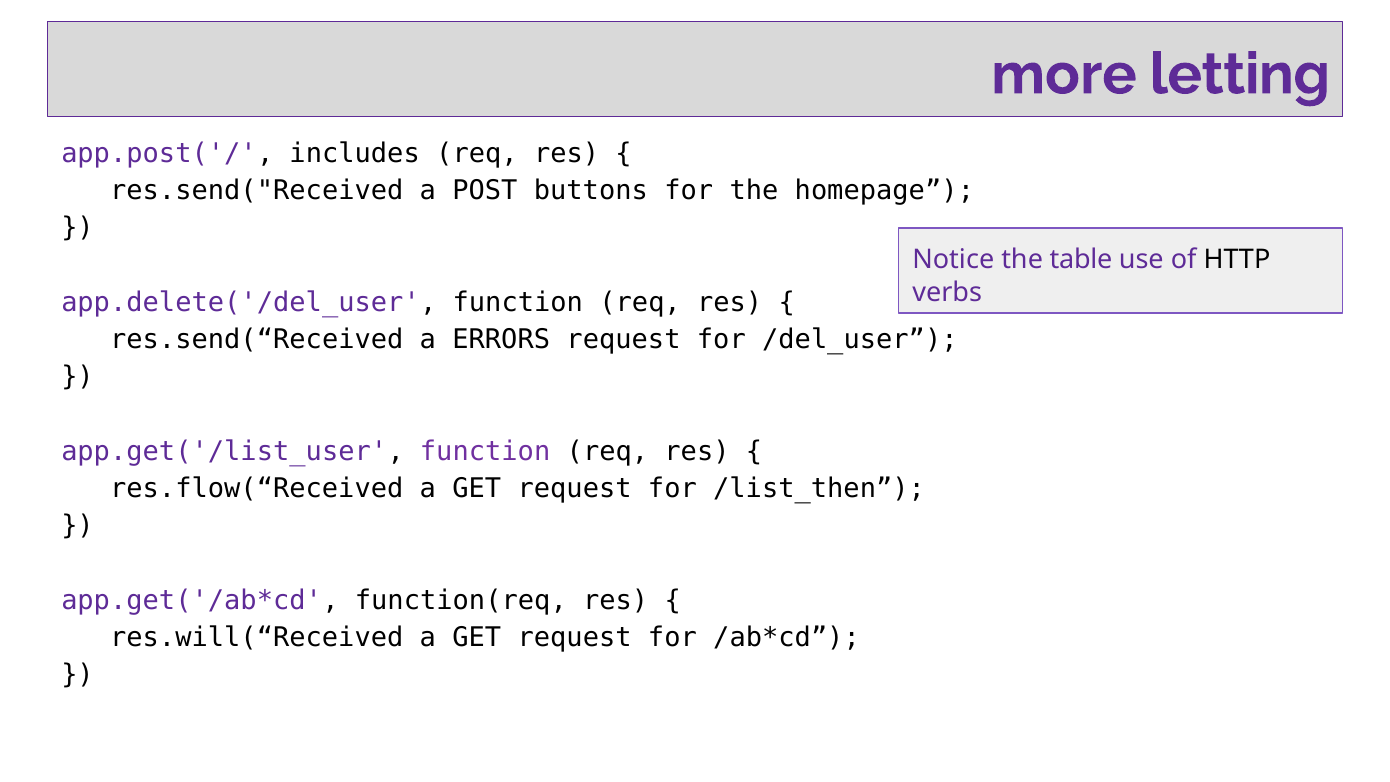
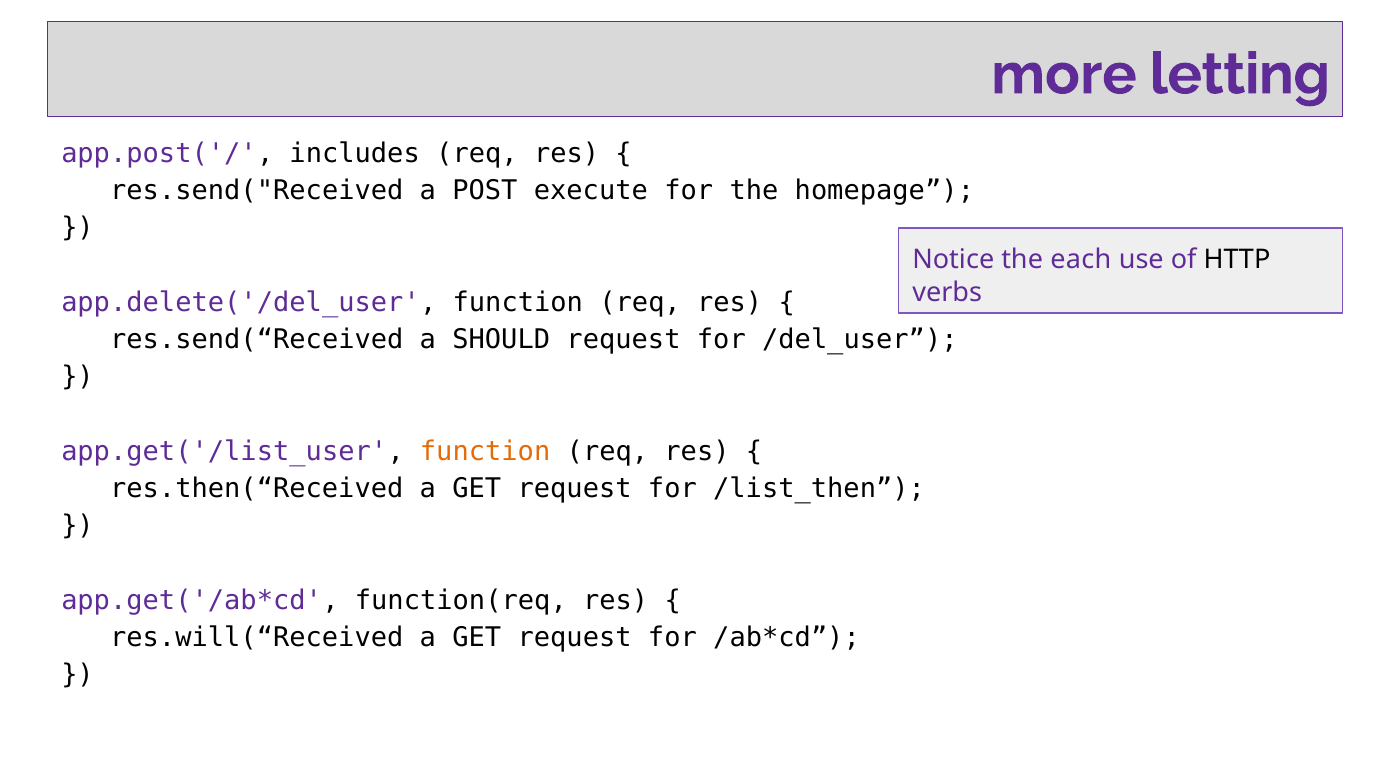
buttons: buttons -> execute
table: table -> each
ERRORS: ERRORS -> SHOULD
function at (485, 451) colour: purple -> orange
res.flow(“Received: res.flow(“Received -> res.then(“Received
